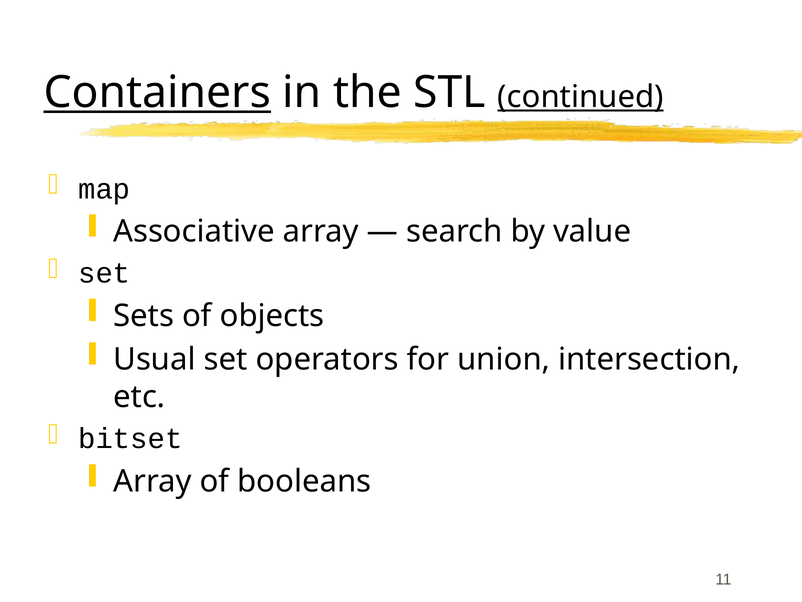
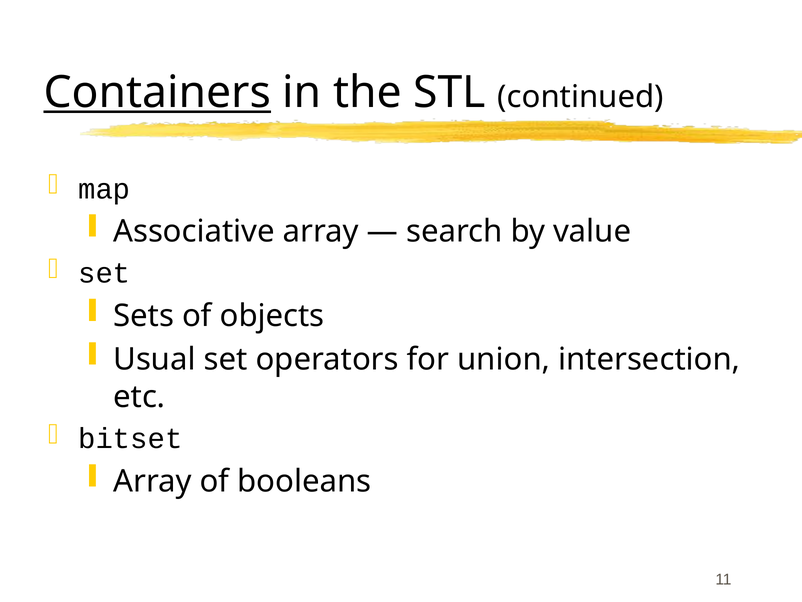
continued underline: present -> none
